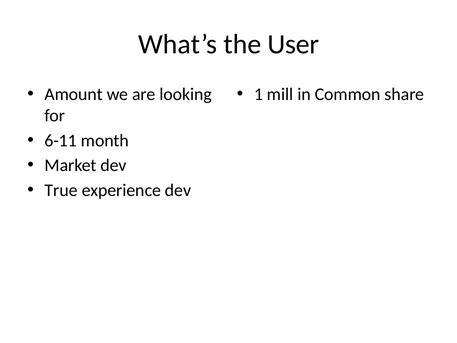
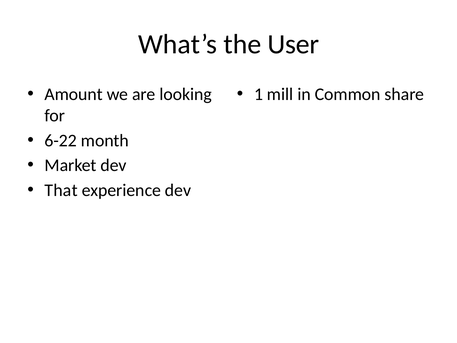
6-11: 6-11 -> 6-22
True: True -> That
